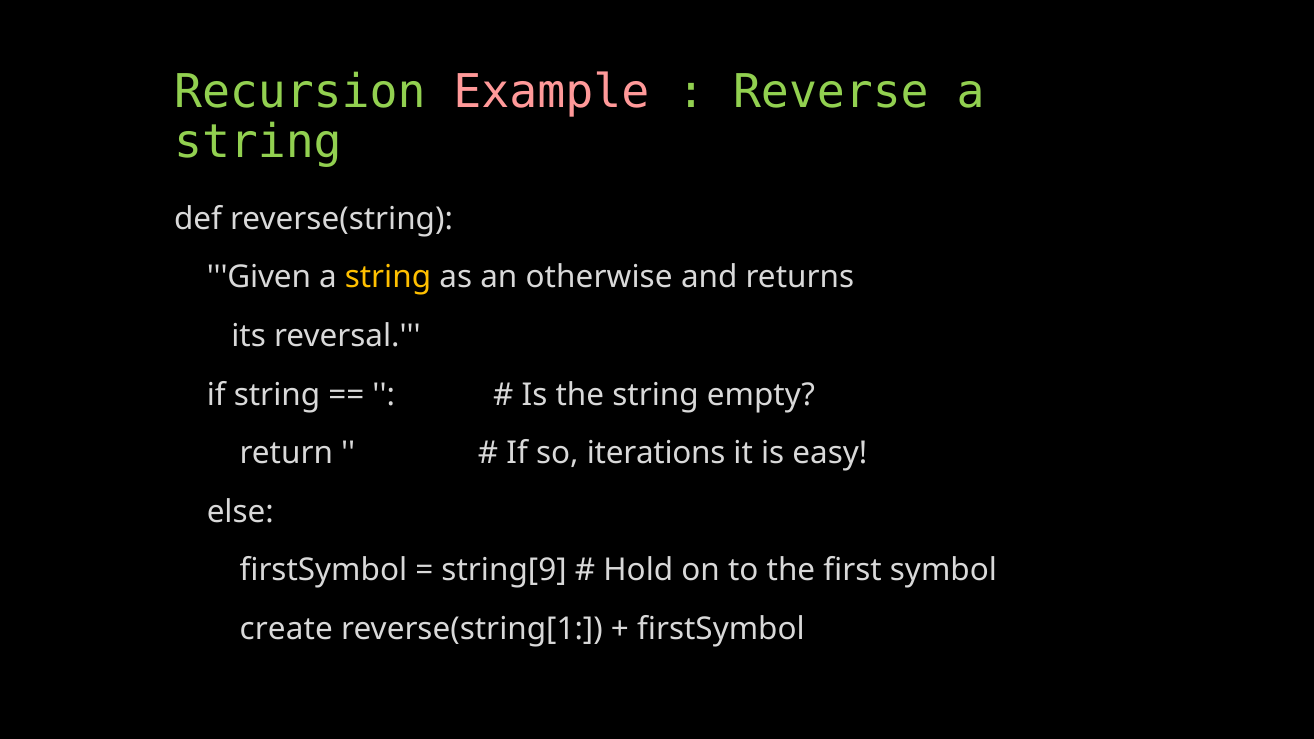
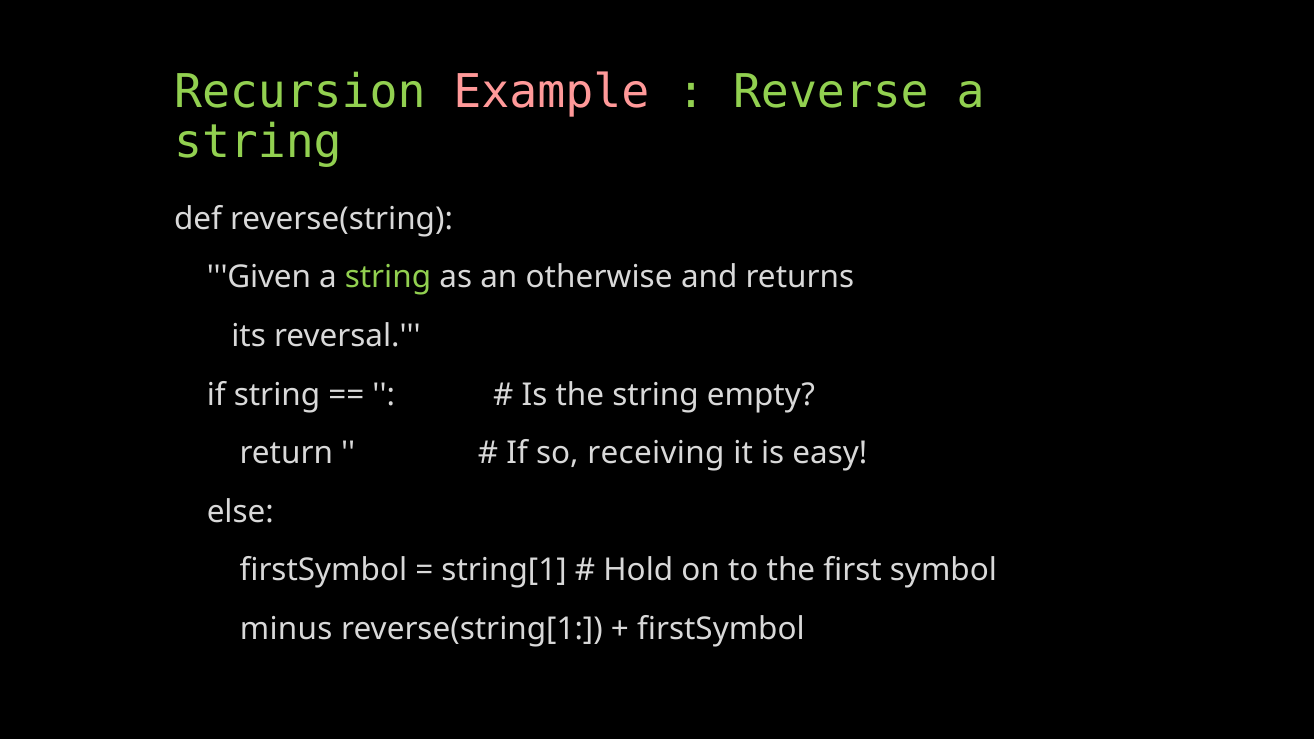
string at (388, 277) colour: yellow -> light green
iterations: iterations -> receiving
string[9: string[9 -> string[1
create: create -> minus
